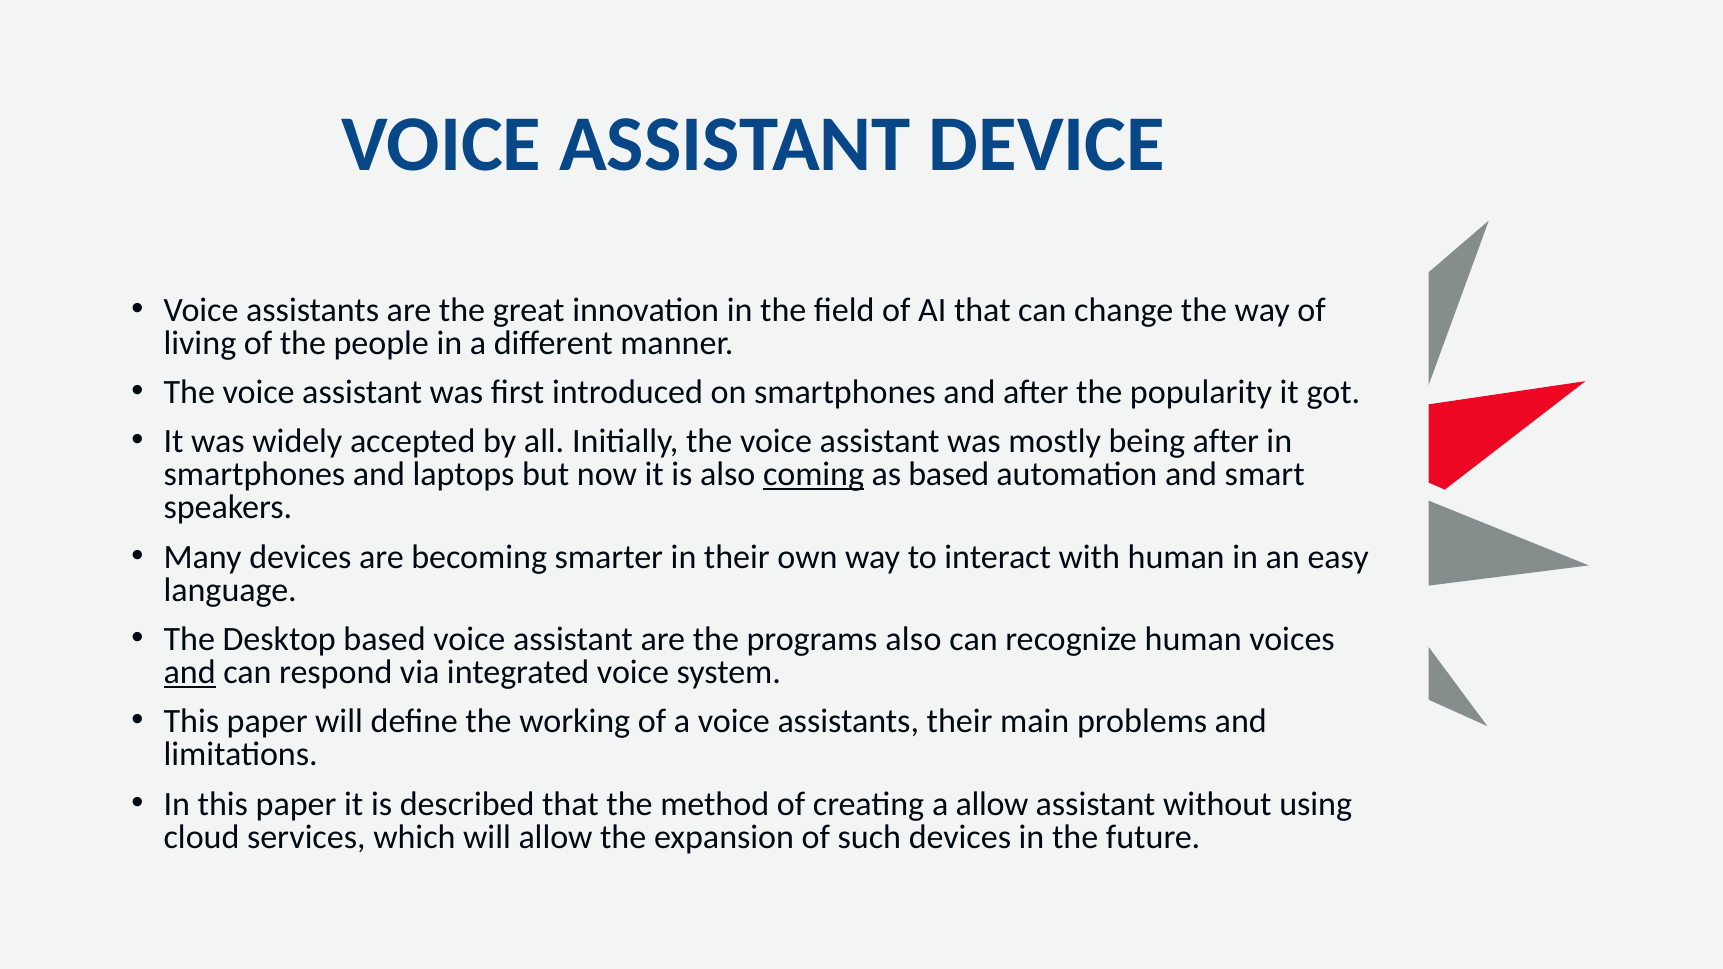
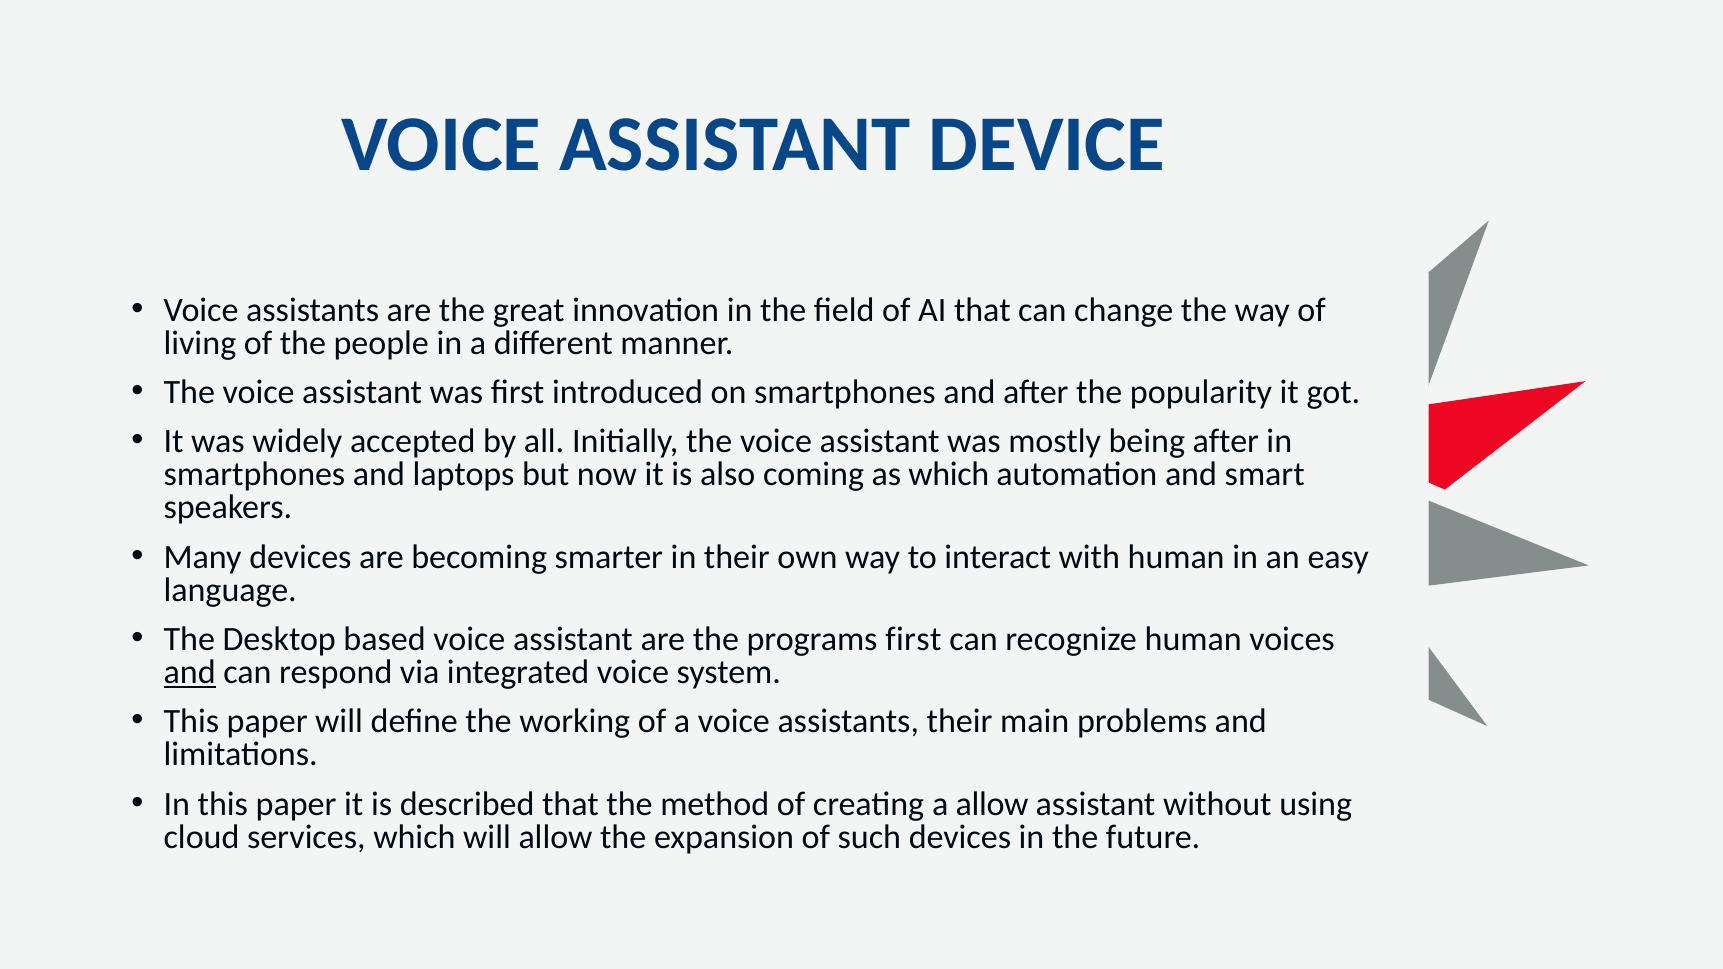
coming underline: present -> none
as based: based -> which
programs also: also -> first
